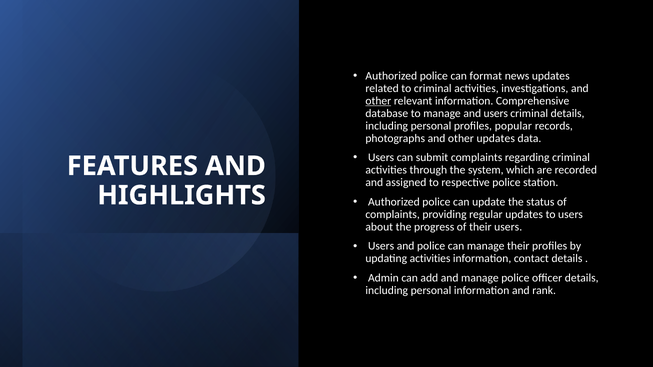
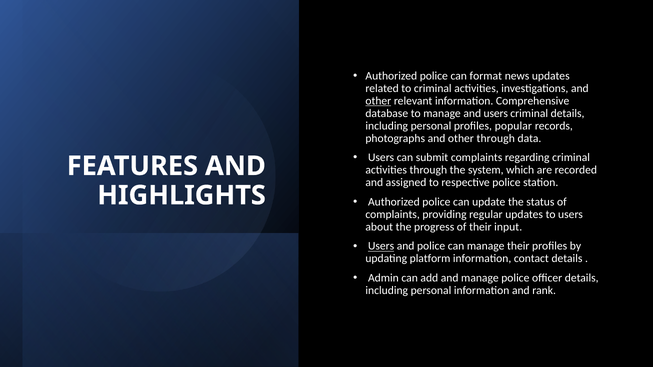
other updates: updates -> through
their users: users -> input
Users at (381, 246) underline: none -> present
updating activities: activities -> platform
